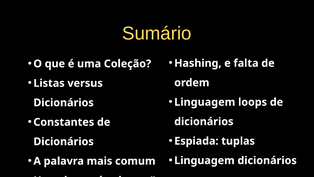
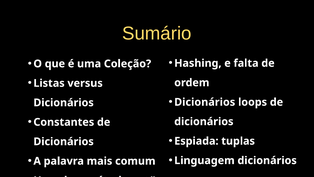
Linguagem at (205, 102): Linguagem -> Dicionários
